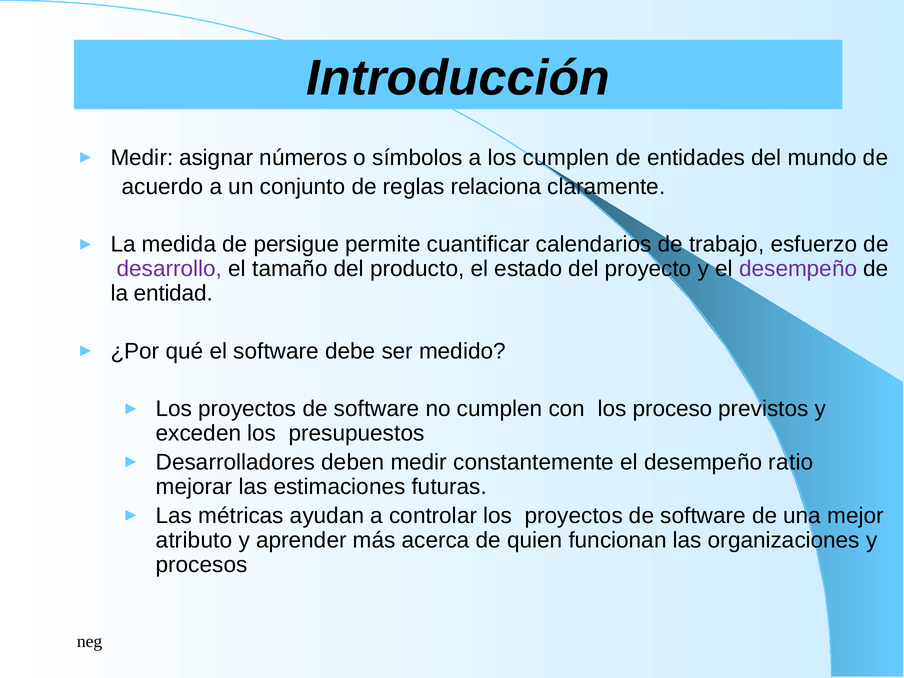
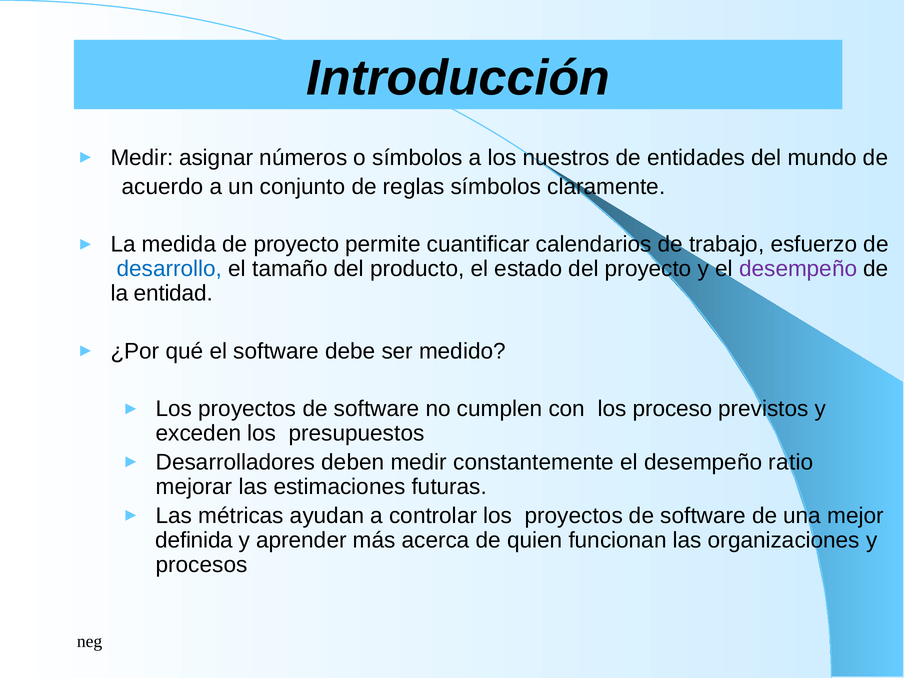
los cumplen: cumplen -> nuestros
reglas relaciona: relaciona -> símbolos
de persigue: persigue -> proyecto
desarrollo colour: purple -> blue
atributo: atributo -> definida
